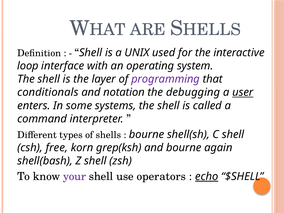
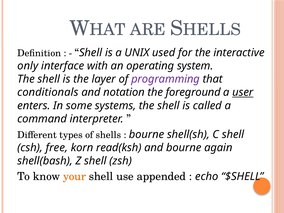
loop: loop -> only
debugging: debugging -> foreground
grep(ksh: grep(ksh -> read(ksh
your colour: purple -> orange
operators: operators -> appended
echo underline: present -> none
